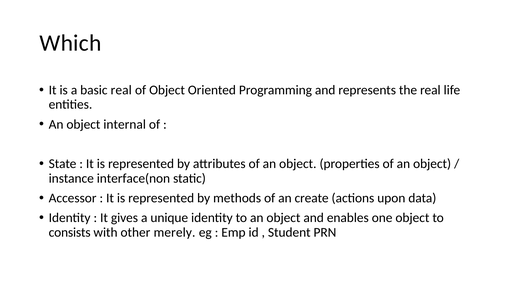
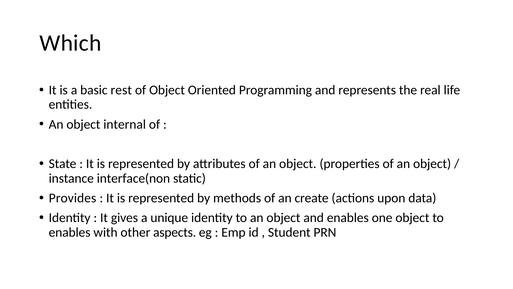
basic real: real -> rest
Accessor: Accessor -> Provides
consists at (70, 232): consists -> enables
merely: merely -> aspects
